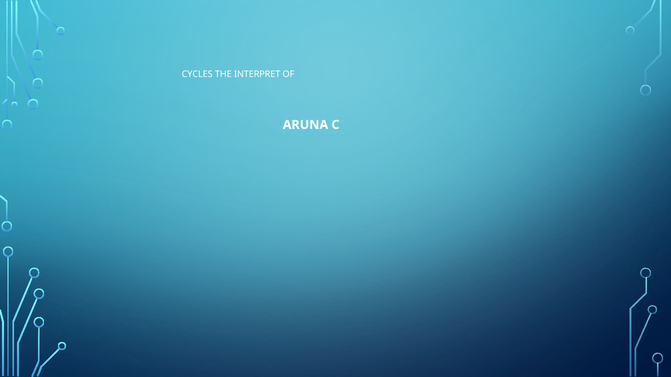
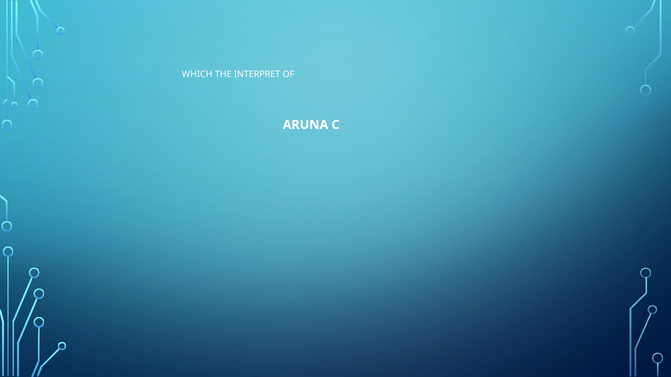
CYCLES: CYCLES -> WHICH
